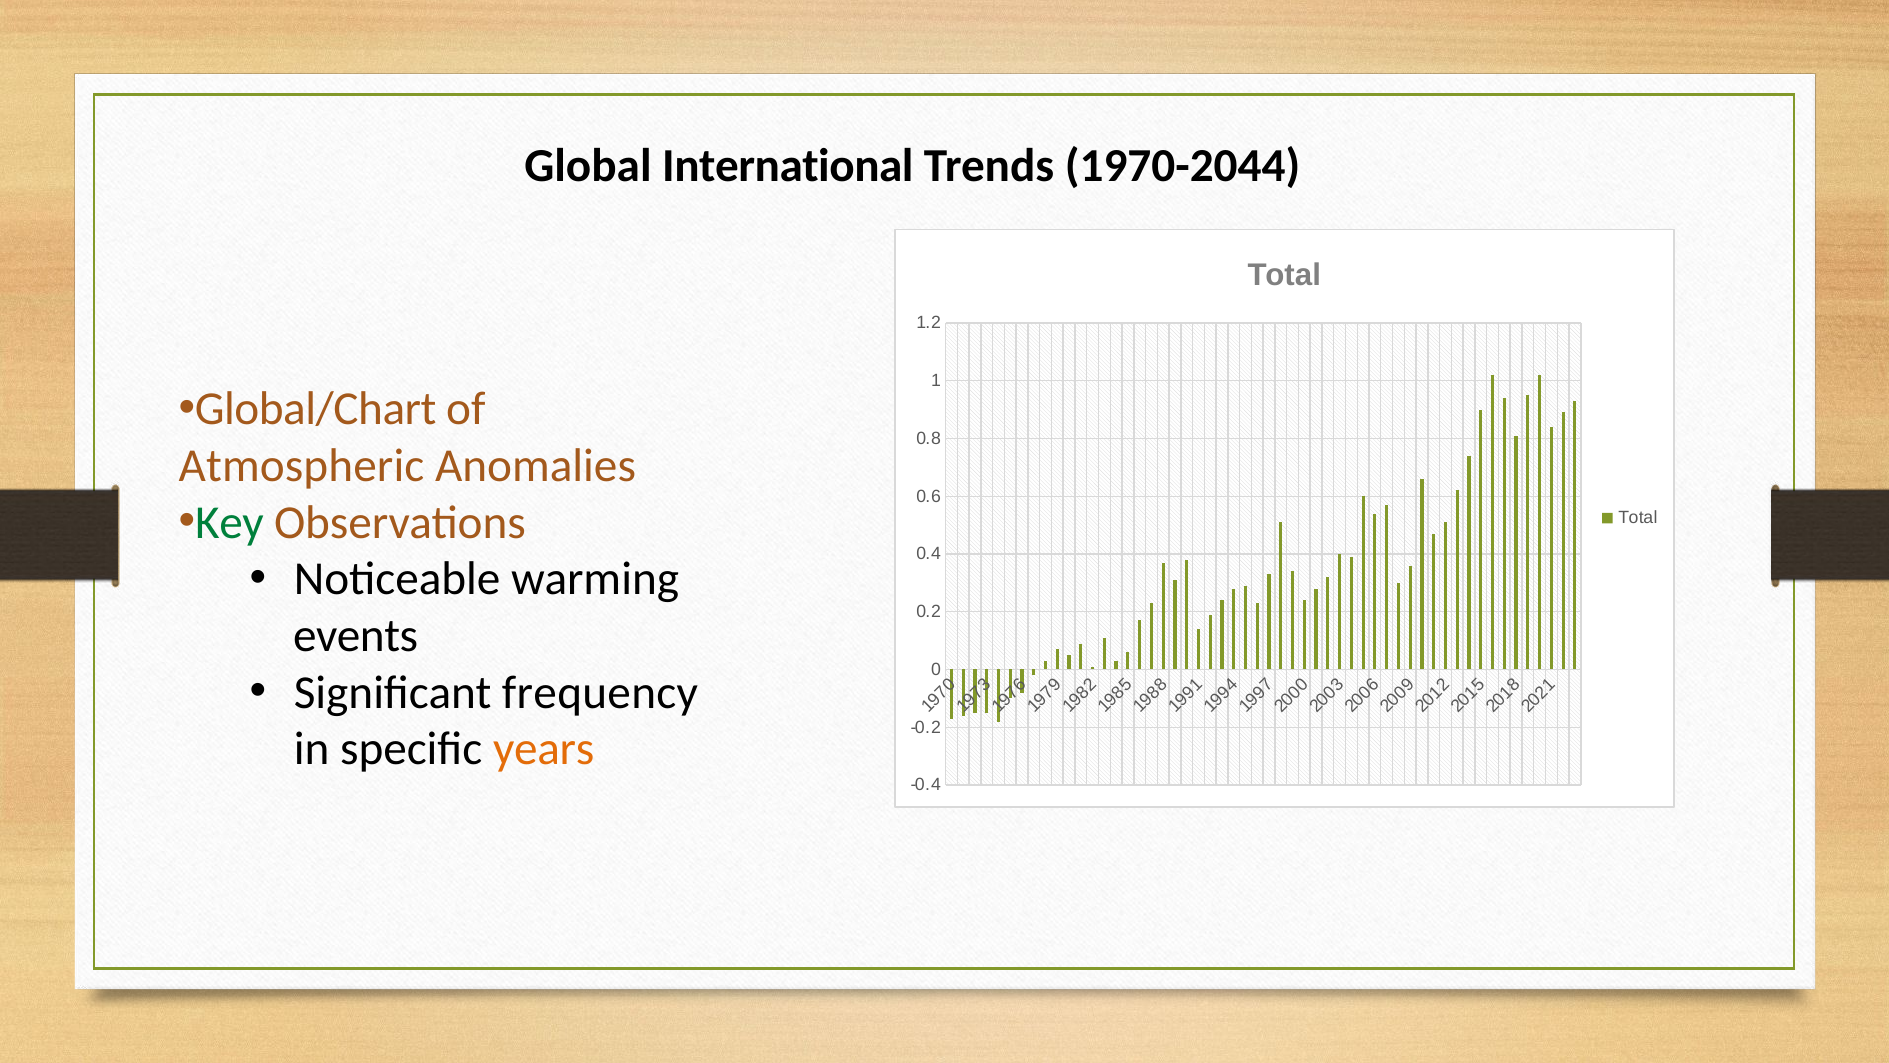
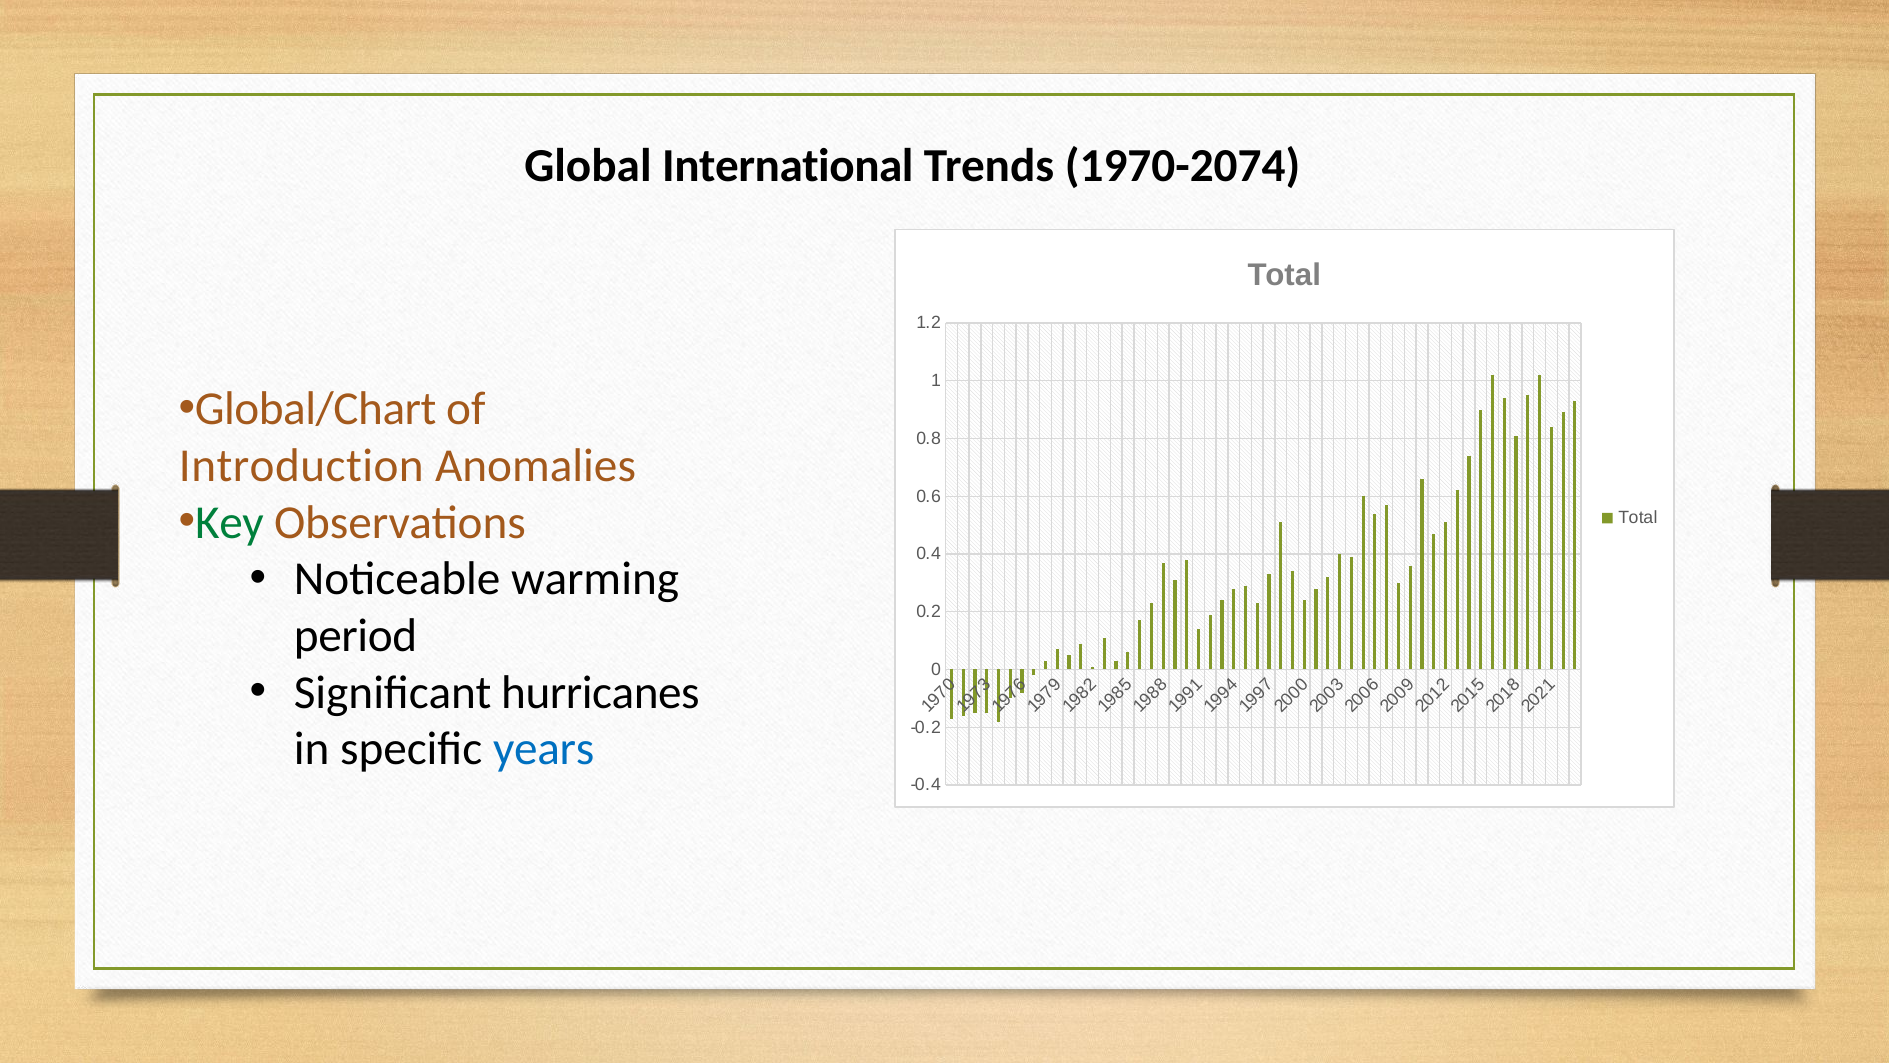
1970-2044: 1970-2044 -> 1970-2074
Atmospheric: Atmospheric -> Introduction
events: events -> period
frequency: frequency -> hurricanes
years colour: orange -> blue
